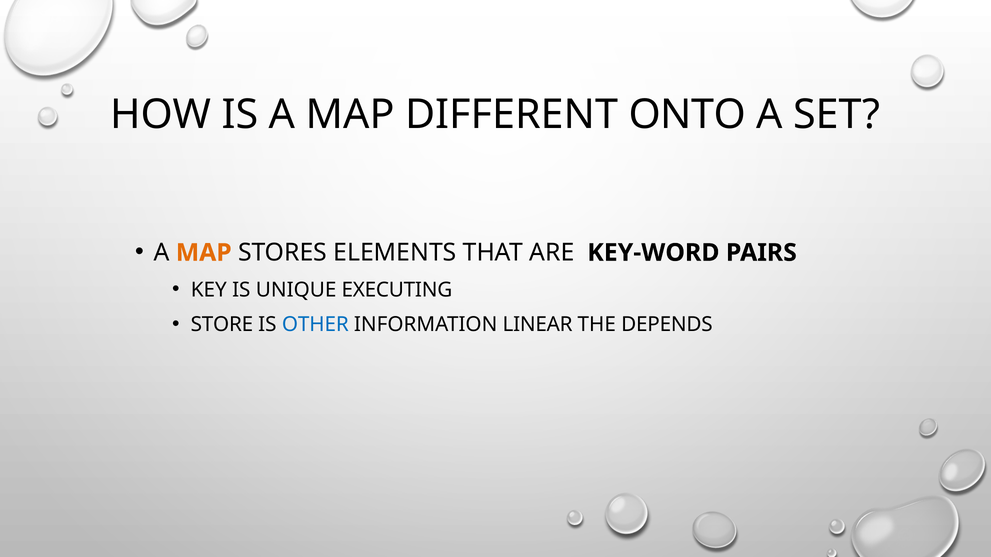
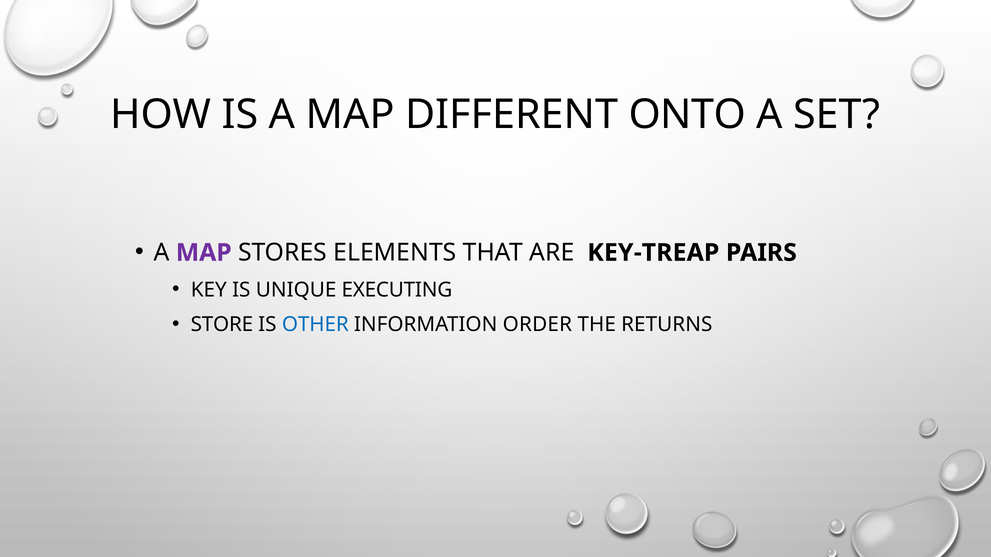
MAP at (204, 253) colour: orange -> purple
KEY-WORD: KEY-WORD -> KEY-TREAP
LINEAR: LINEAR -> ORDER
DEPENDS: DEPENDS -> RETURNS
